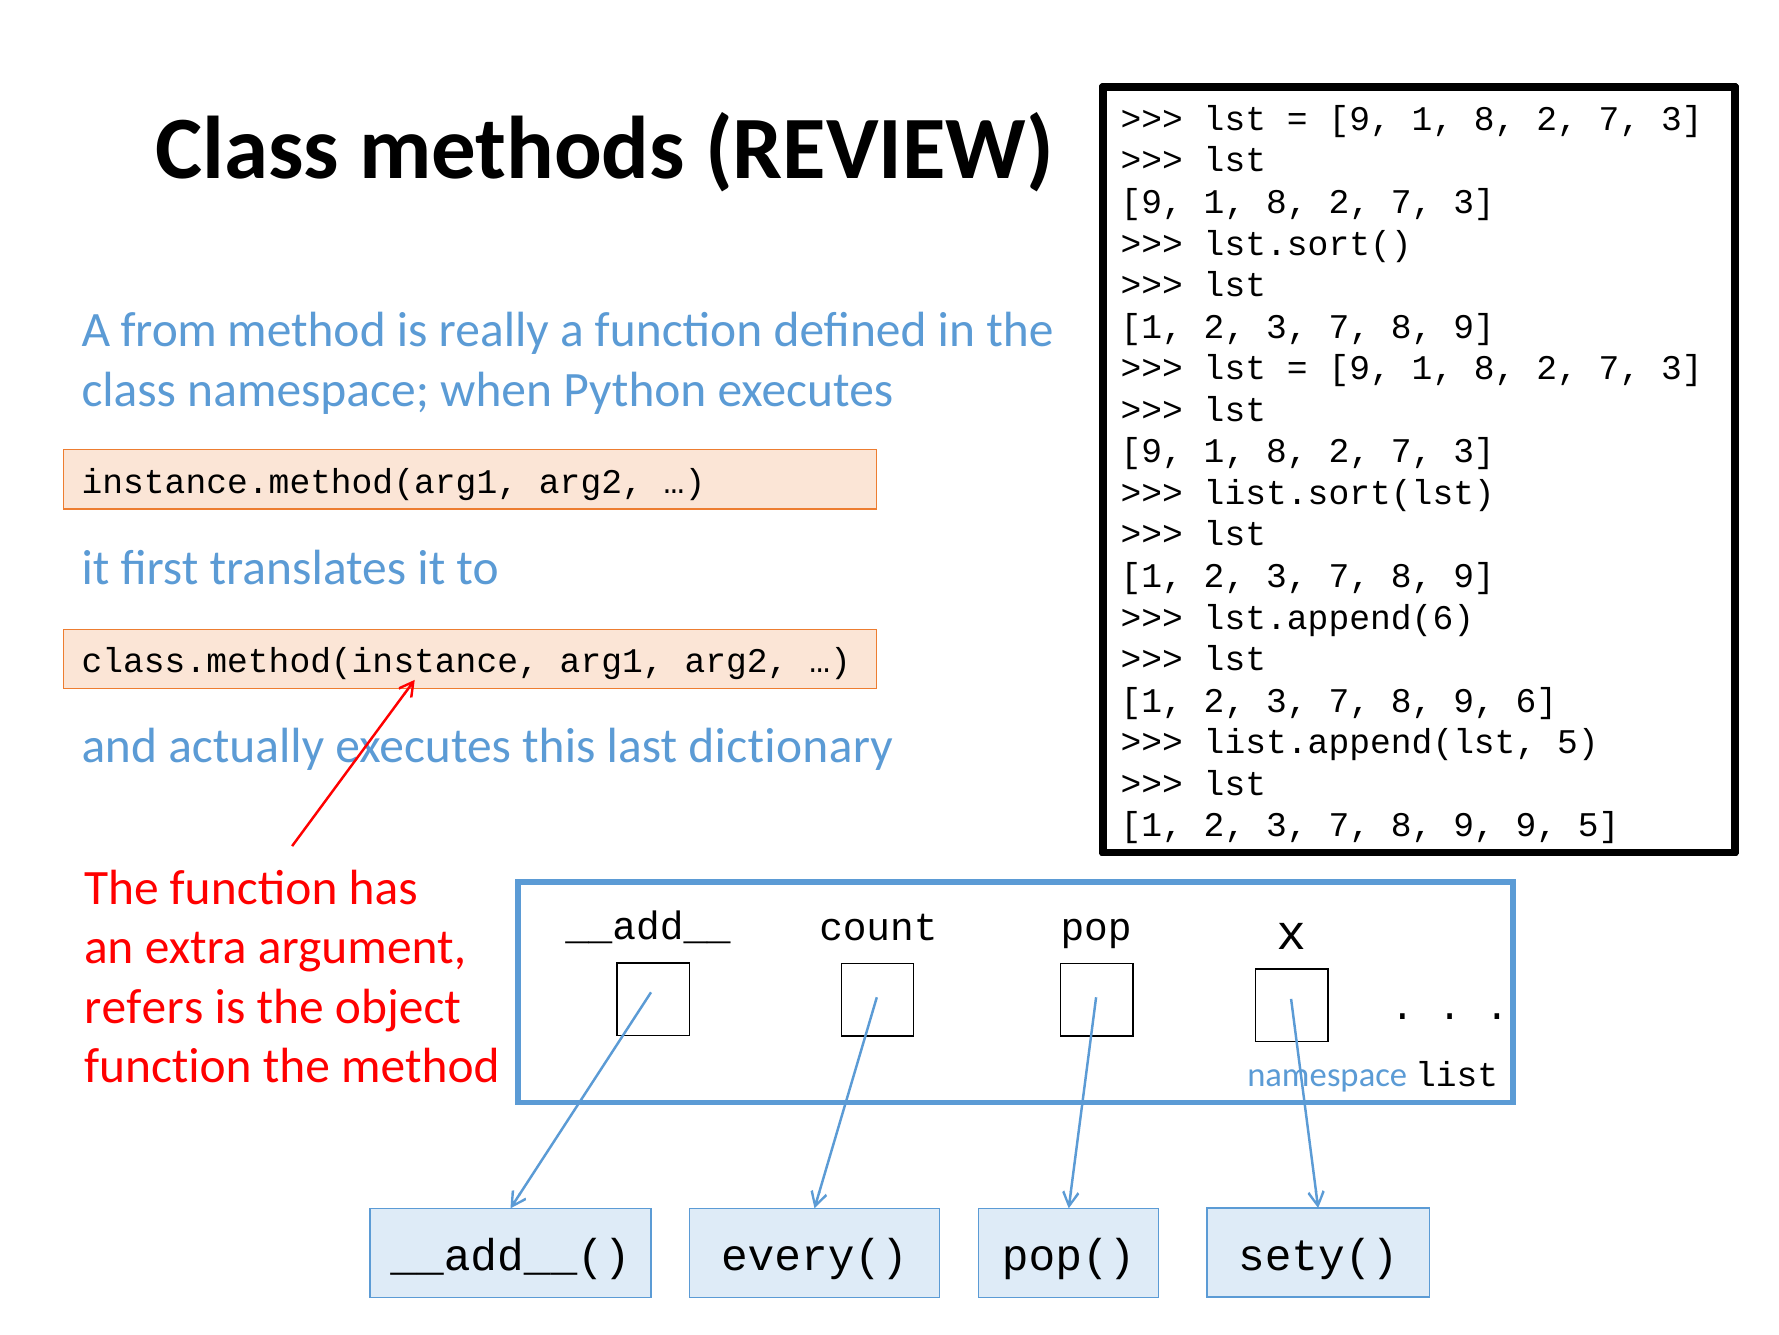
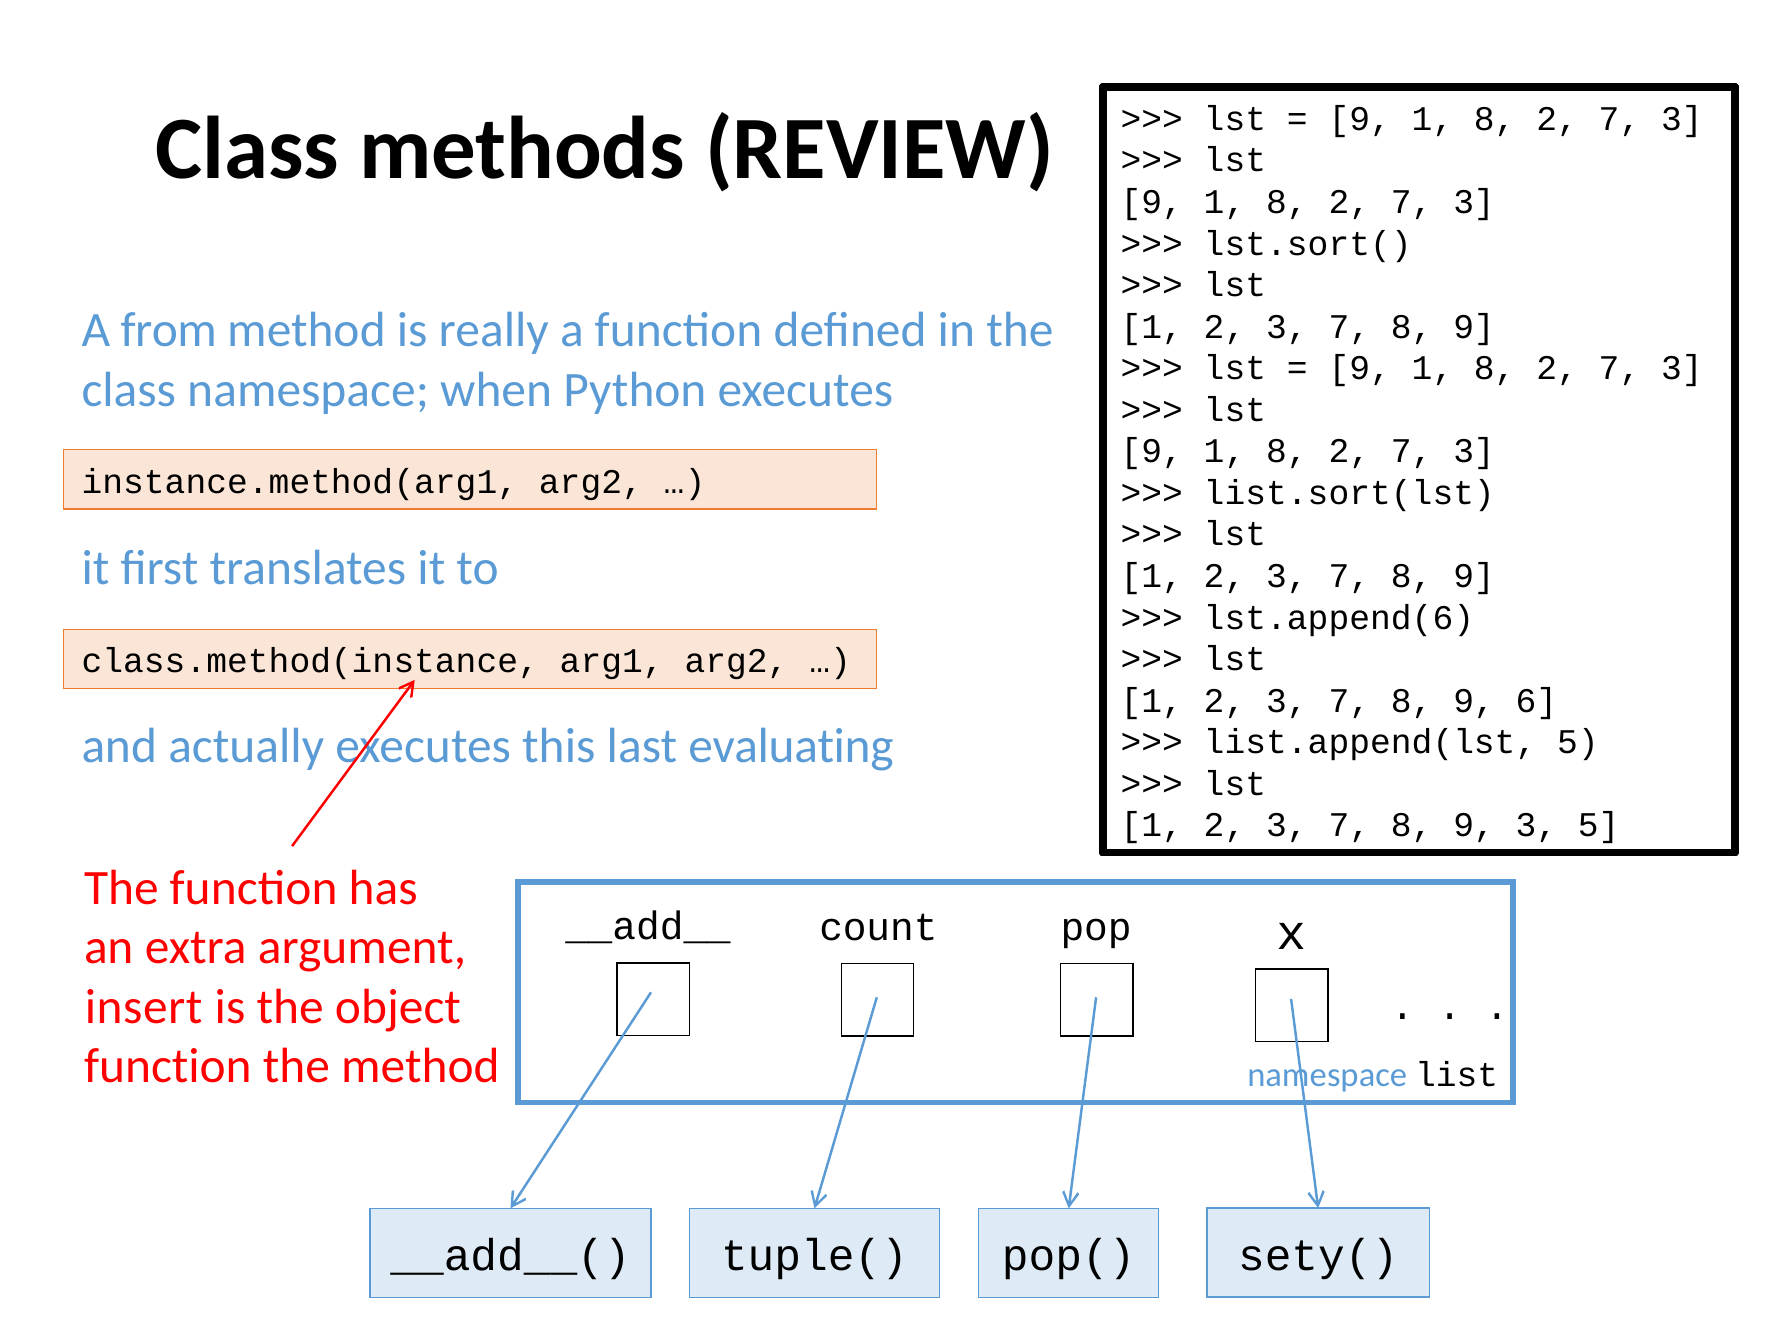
dictionary: dictionary -> evaluating
9 9: 9 -> 3
refers: refers -> insert
every(: every( -> tuple(
